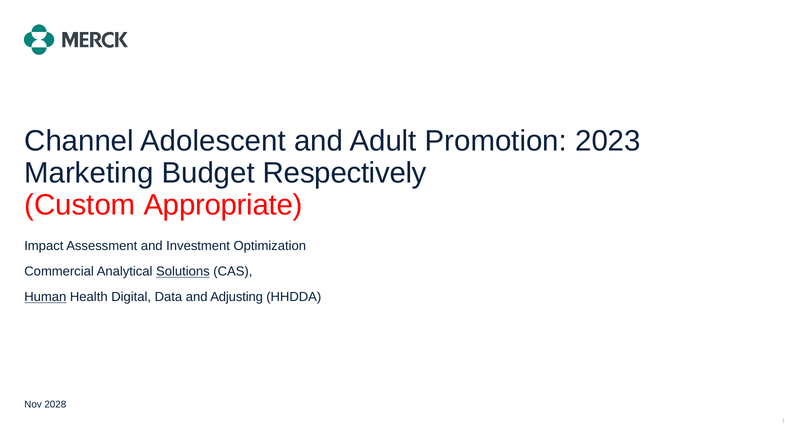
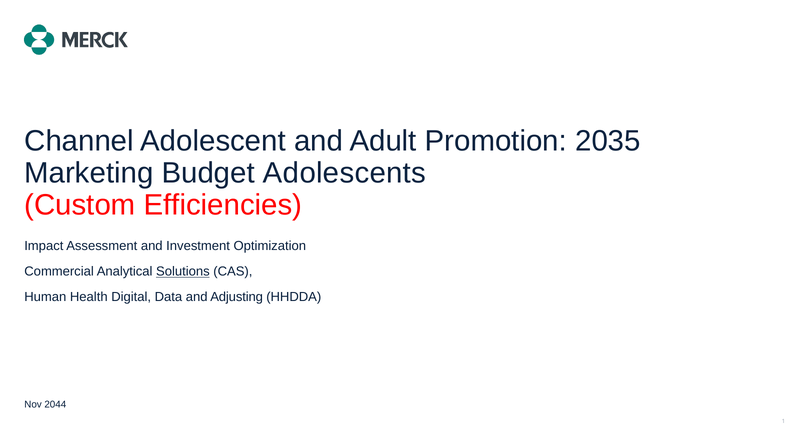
2023: 2023 -> 2035
Respectively: Respectively -> Adolescents
Appropriate: Appropriate -> Efficiencies
Human underline: present -> none
2028: 2028 -> 2044
